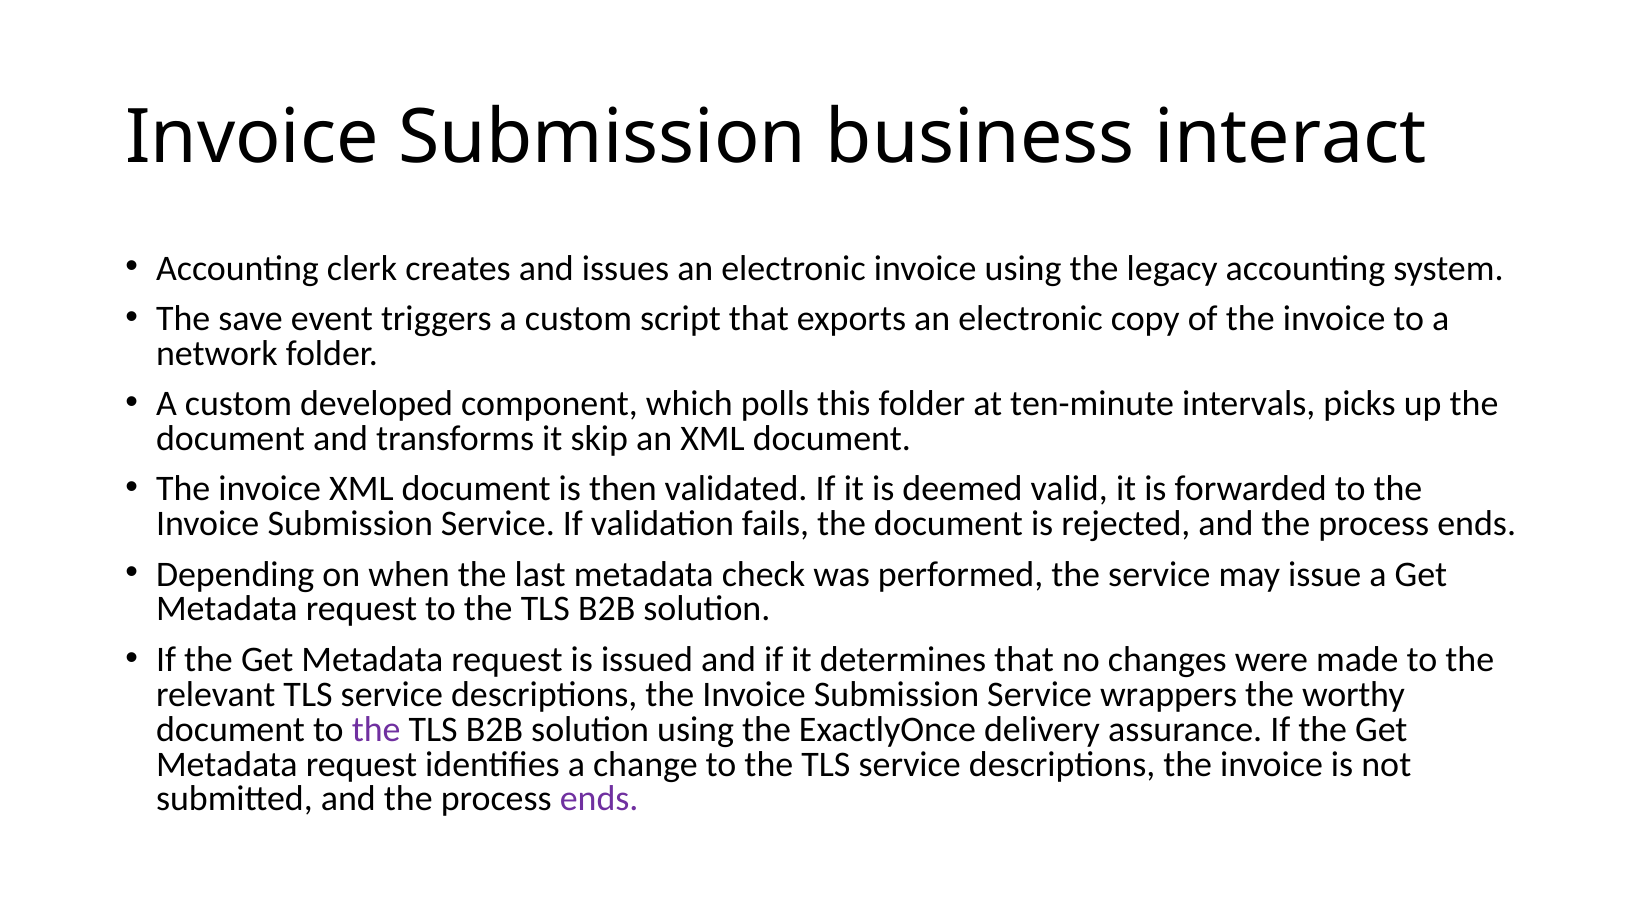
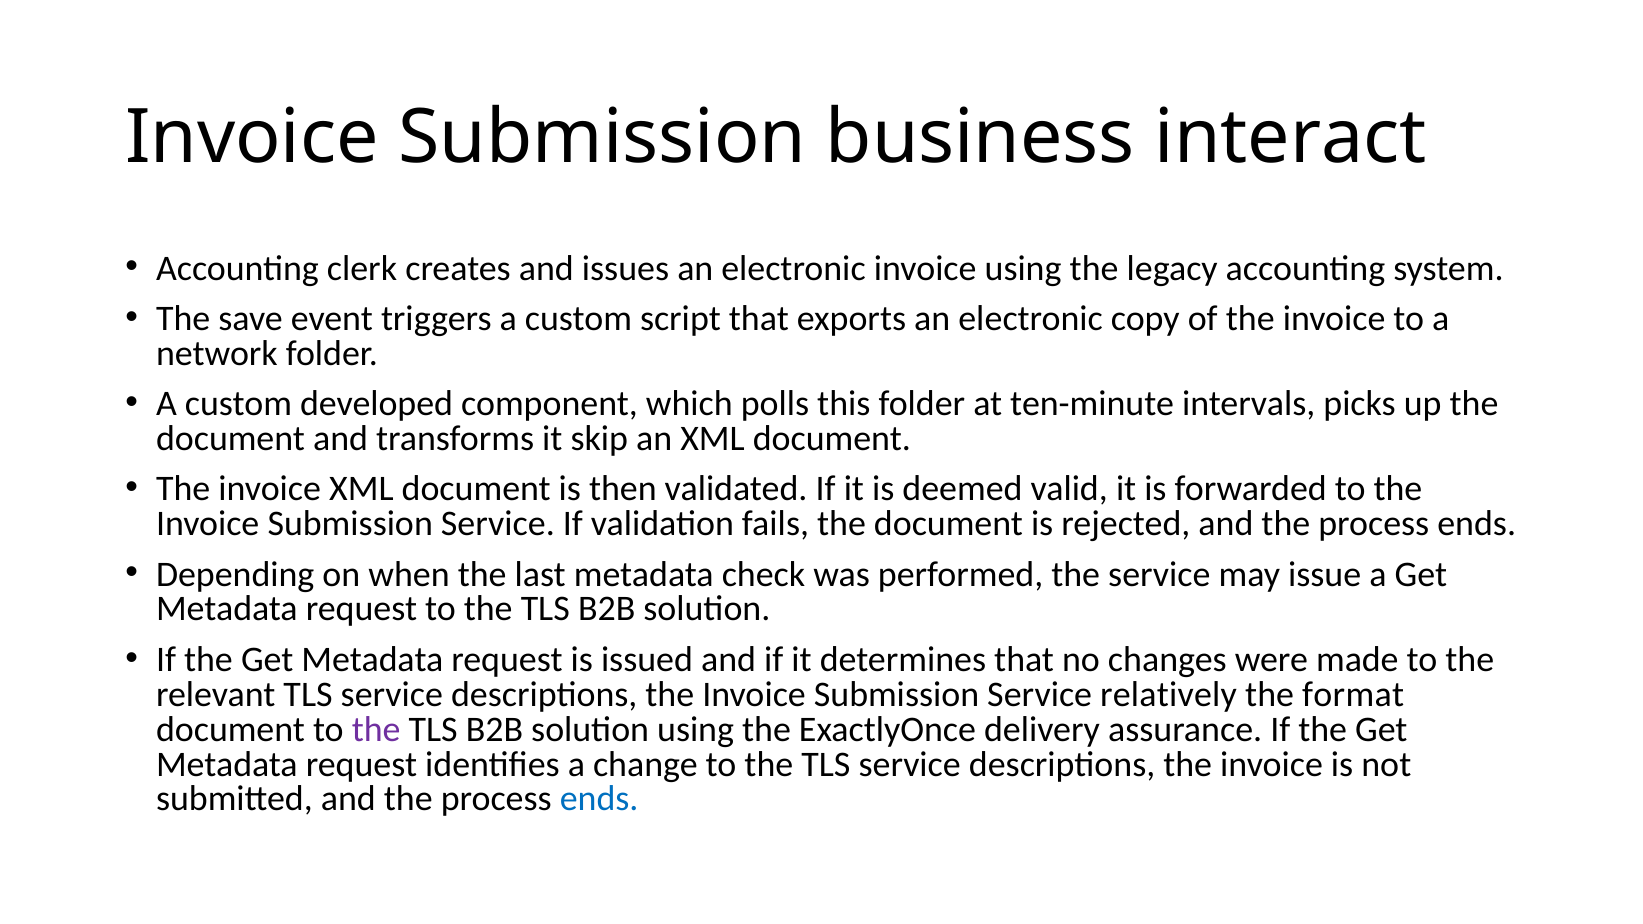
wrappers: wrappers -> relatively
worthy: worthy -> format
ends at (599, 799) colour: purple -> blue
